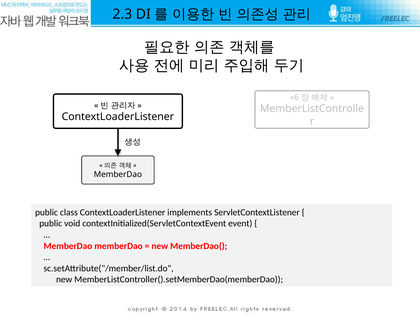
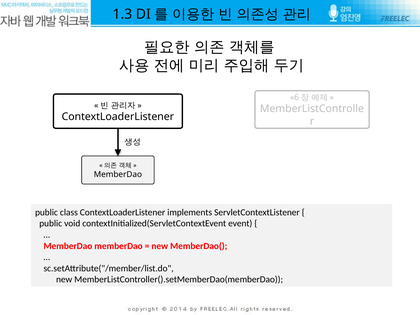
2.3: 2.3 -> 1.3
